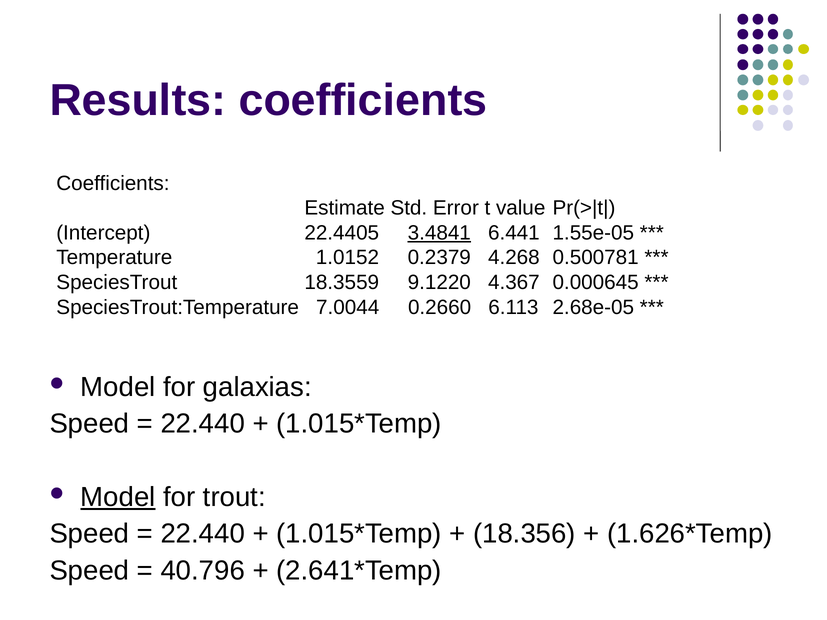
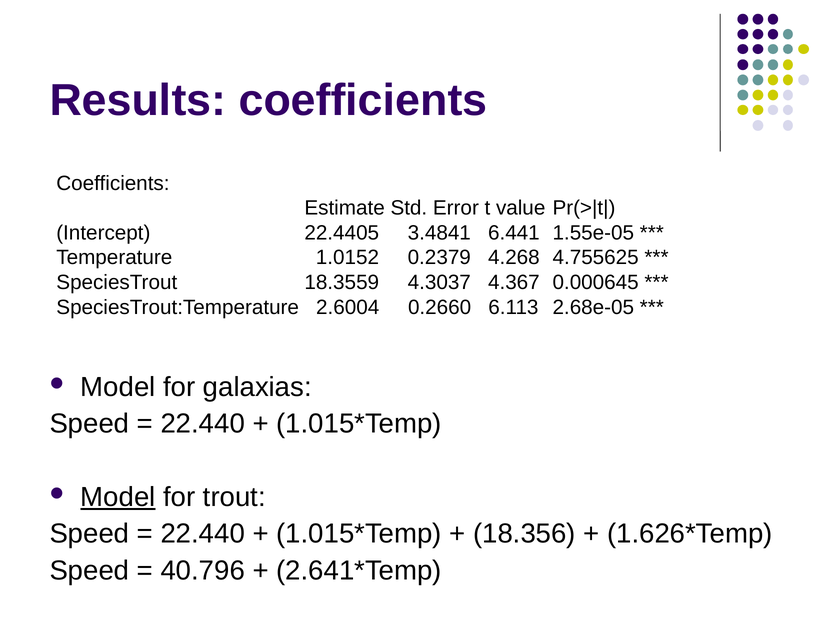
3.4841 underline: present -> none
0.500781: 0.500781 -> 4.755625
9.1220: 9.1220 -> 4.3037
7.0044: 7.0044 -> 2.6004
